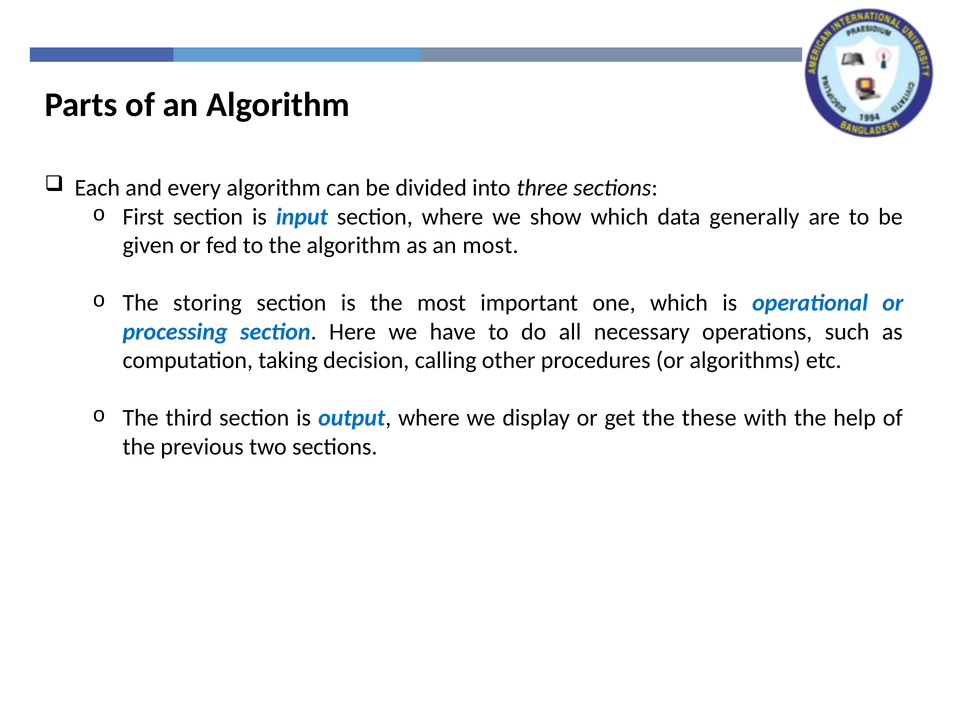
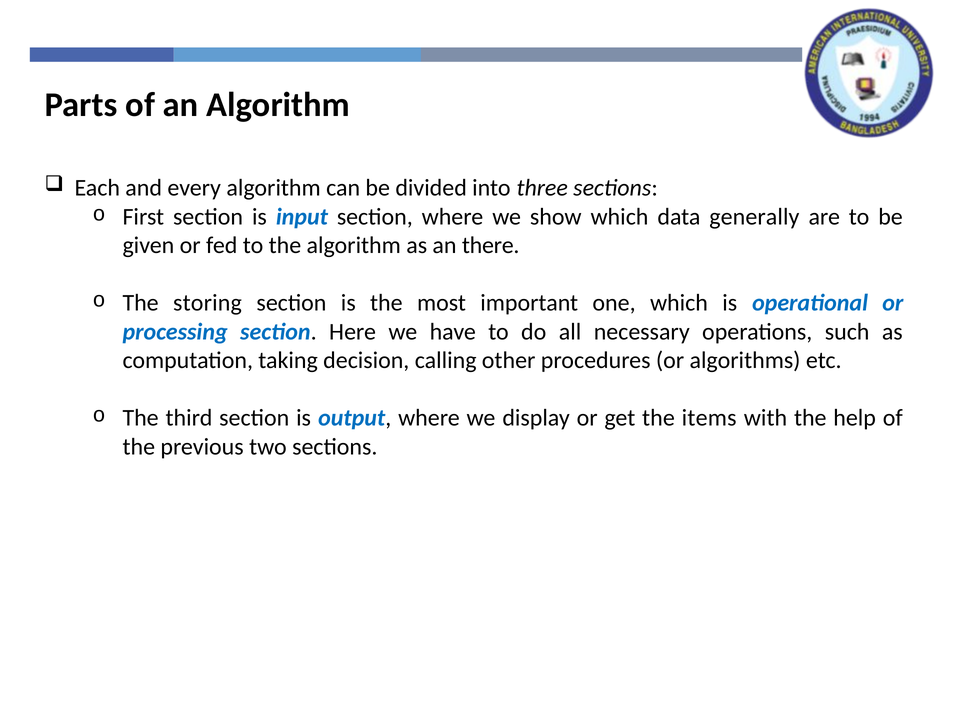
an most: most -> there
these: these -> items
